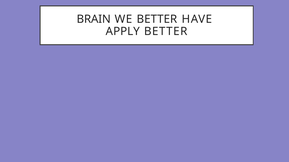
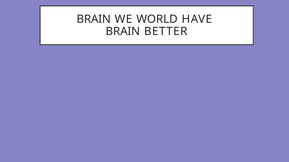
WE BETTER: BETTER -> WORLD
APPLY at (123, 32): APPLY -> BRAIN
